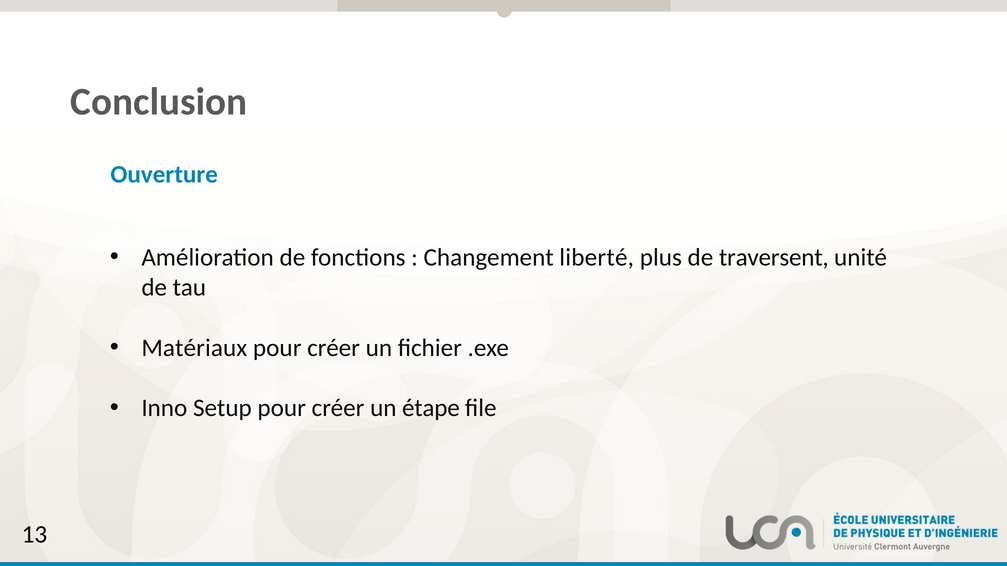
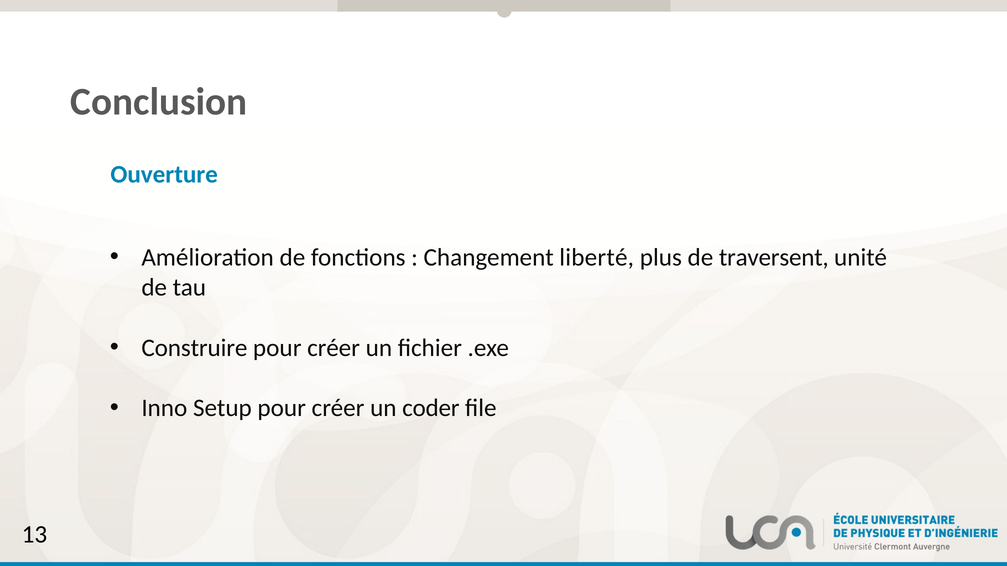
Matériaux: Matériaux -> Construire
étape: étape -> coder
